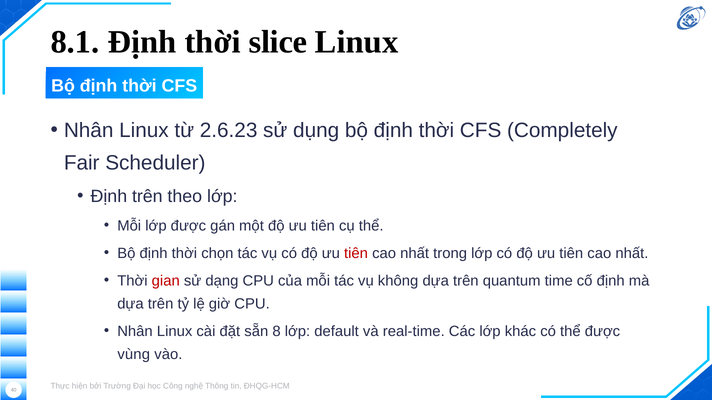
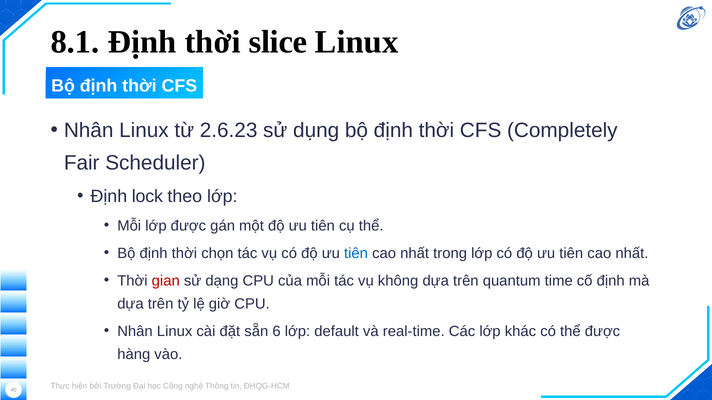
Định trên: trên -> lock
tiên at (356, 254) colour: red -> blue
8: 8 -> 6
vùng: vùng -> hàng
